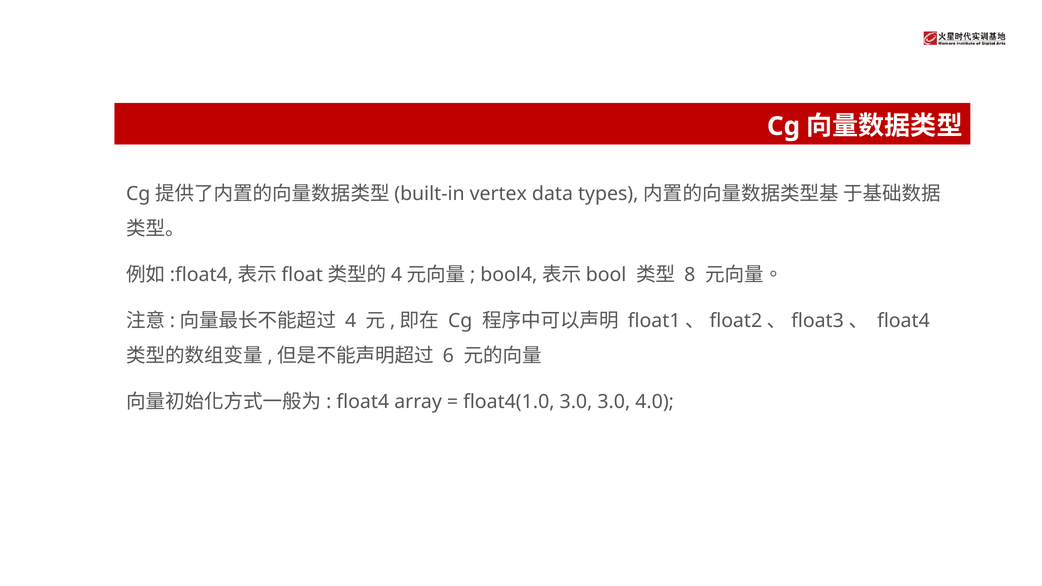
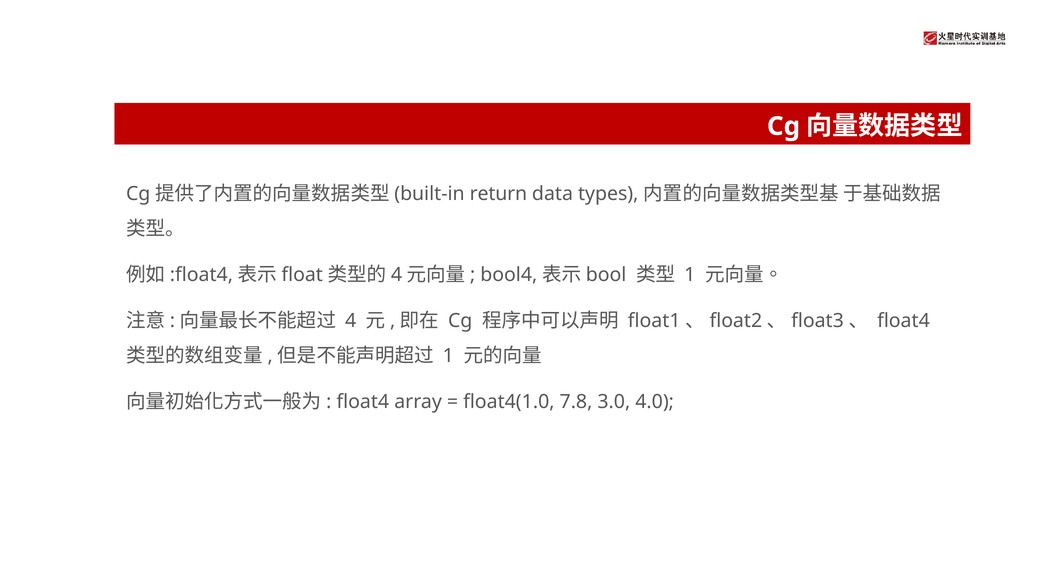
vertex: vertex -> return
8 at (690, 275): 8 -> 1
6 at (448, 356): 6 -> 1
float4(1.0 3.0: 3.0 -> 7.8
